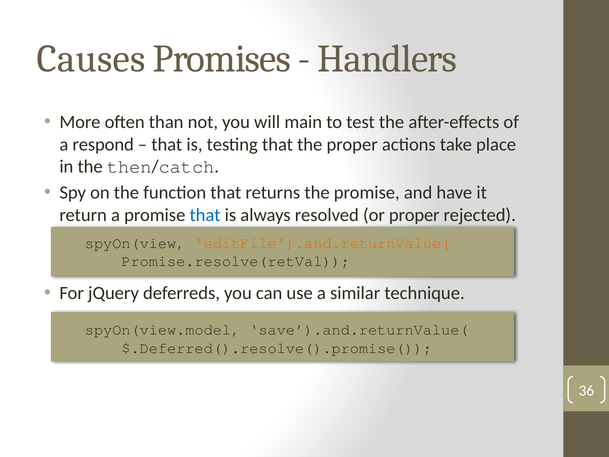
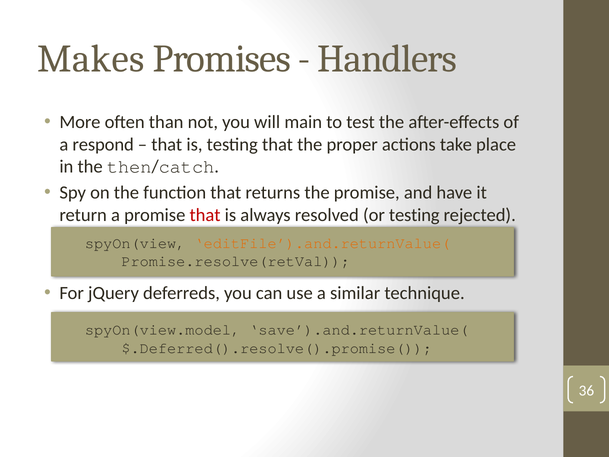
Causes: Causes -> Makes
that at (205, 215) colour: blue -> red
or proper: proper -> testing
